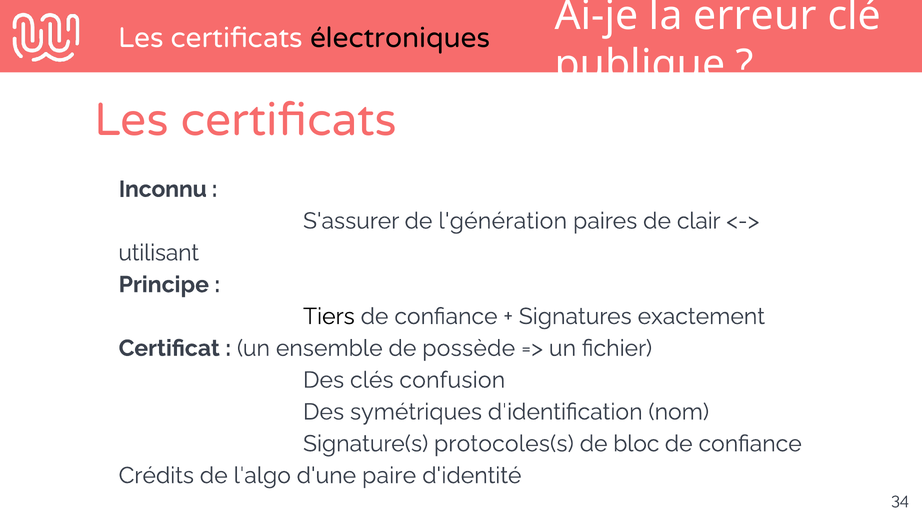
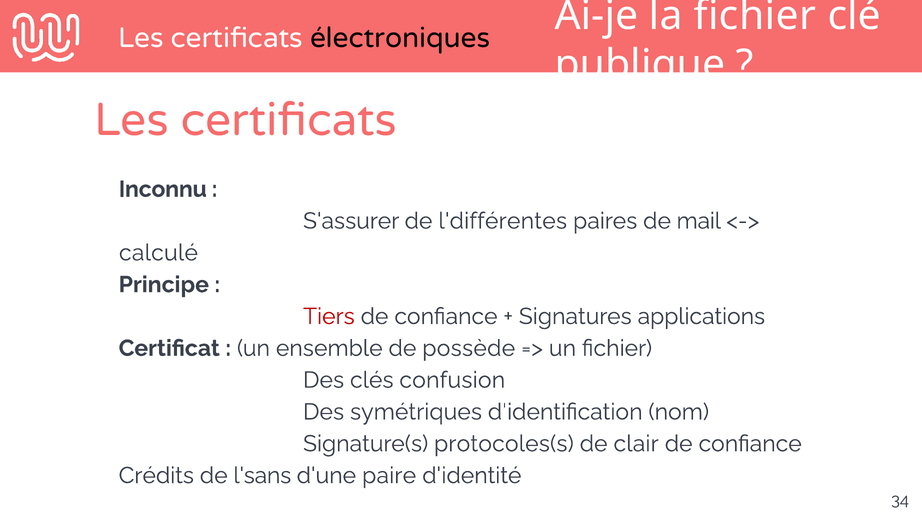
la erreur: erreur -> fichier
l'génération: l'génération -> l'différentes
clair: clair -> mail
utilisant: utilisant -> calculé
Tiers colour: black -> red
exactement: exactement -> applications
bloc: bloc -> clair
l'algo: l'algo -> l'sans
